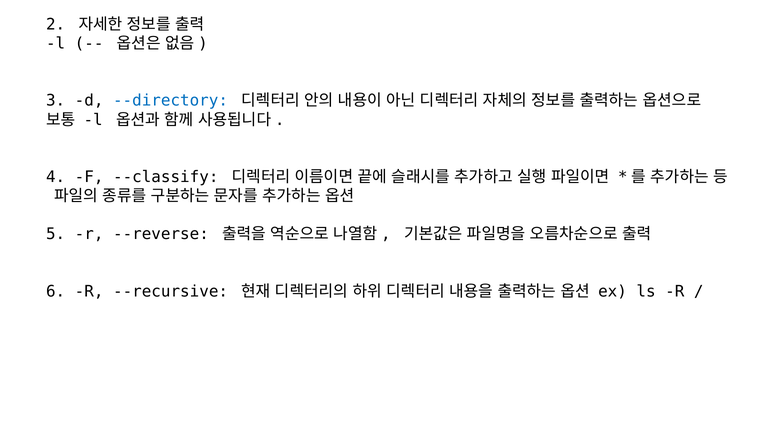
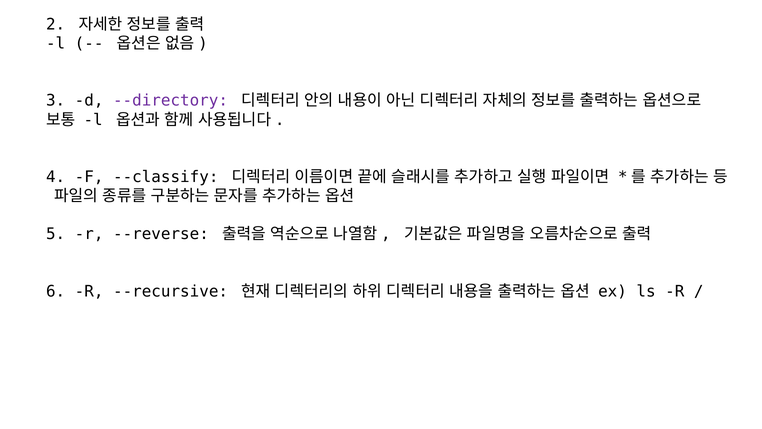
--directory colour: blue -> purple
